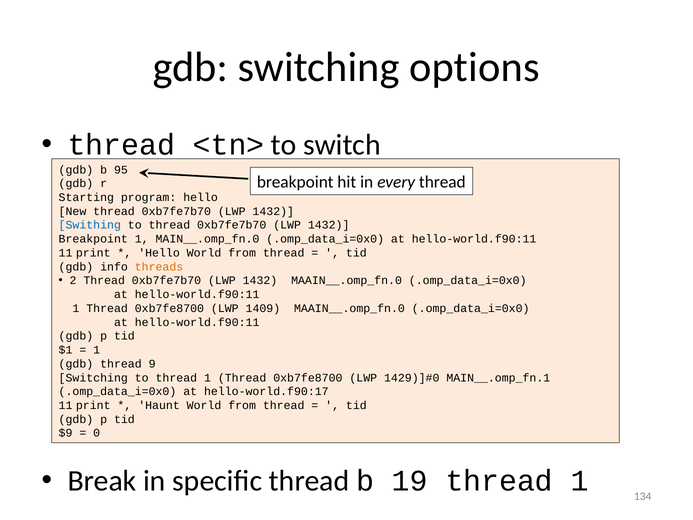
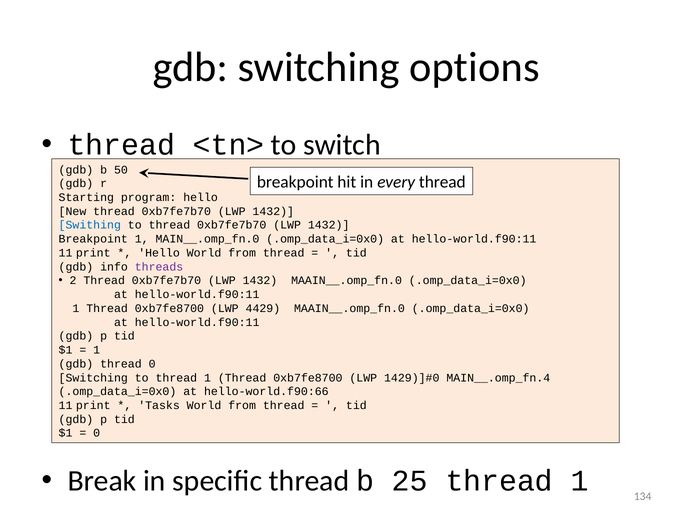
95: 95 -> 50
threads colour: orange -> purple
1409: 1409 -> 4429
thread 9: 9 -> 0
MAIN__.omp_fn.1: MAIN__.omp_fn.1 -> MAIN__.omp_fn.4
hello-world.f90:17: hello-world.f90:17 -> hello-world.f90:66
Haunt: Haunt -> Tasks
$9 at (66, 433): $9 -> $1
19: 19 -> 25
